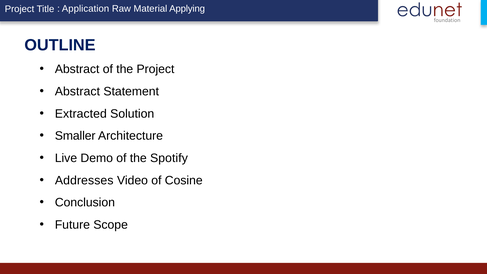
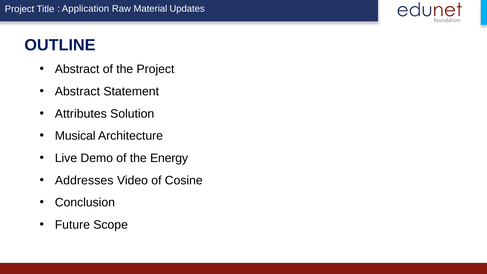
Applying: Applying -> Updates
Extracted: Extracted -> Attributes
Smaller: Smaller -> Musical
Spotify: Spotify -> Energy
